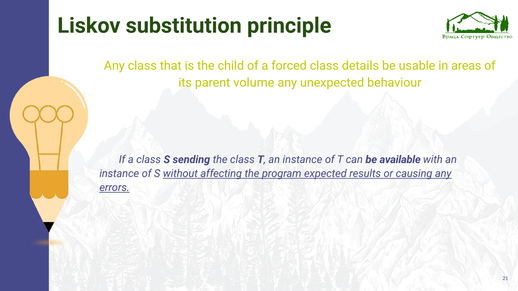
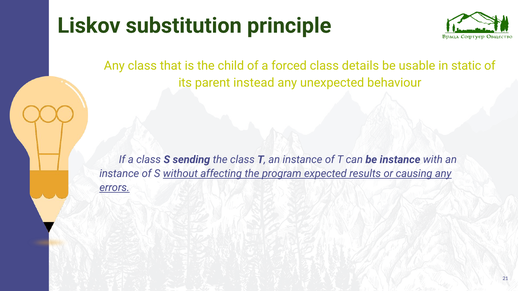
areas: areas -> static
volume: volume -> instead
be available: available -> instance
